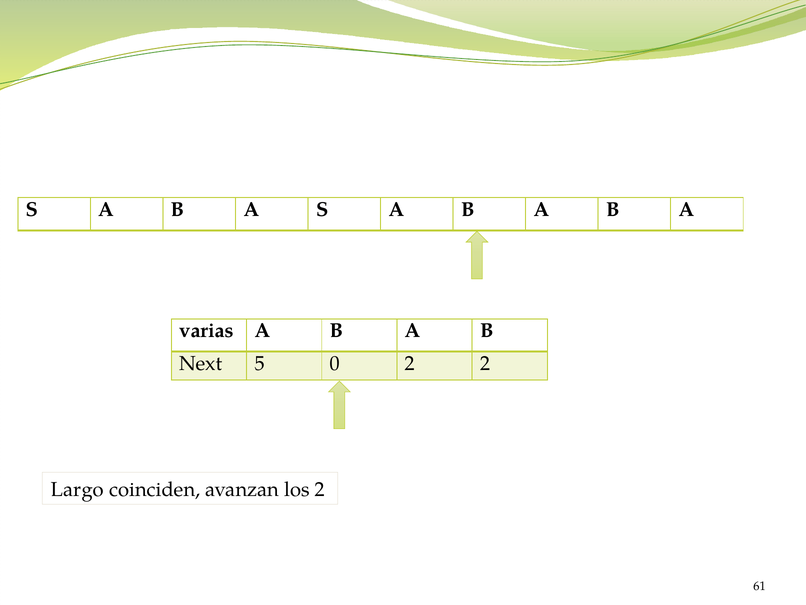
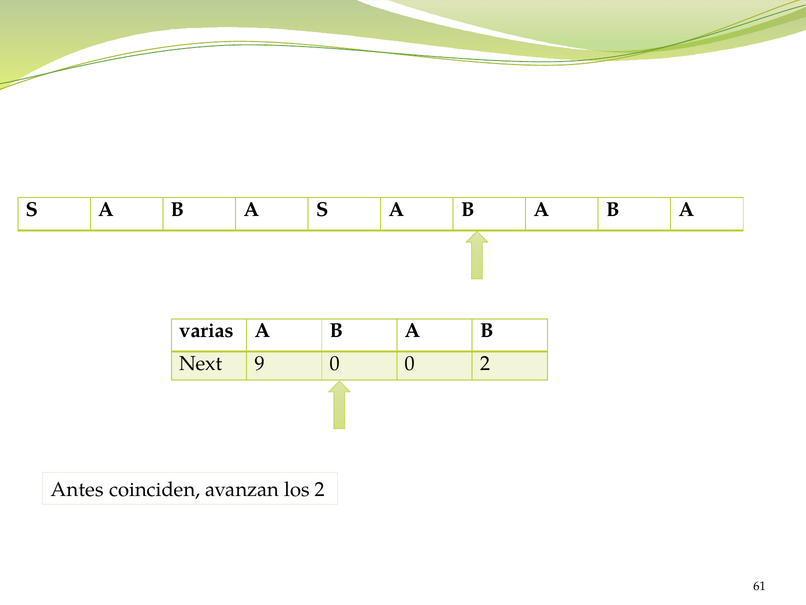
5: 5 -> 9
0 2: 2 -> 0
Largo: Largo -> Antes
